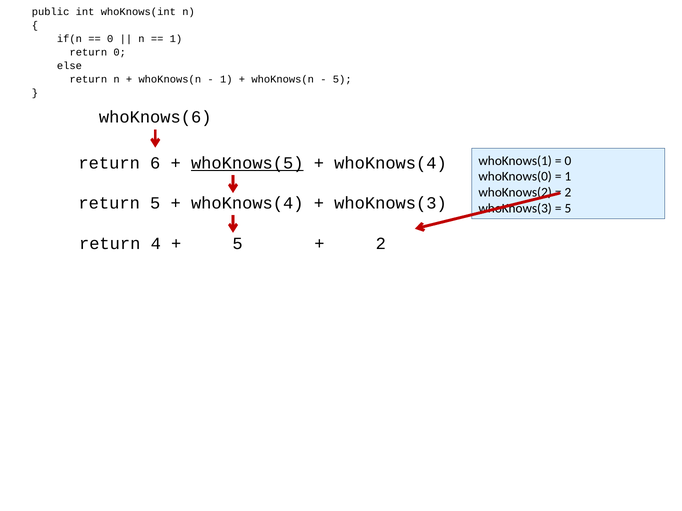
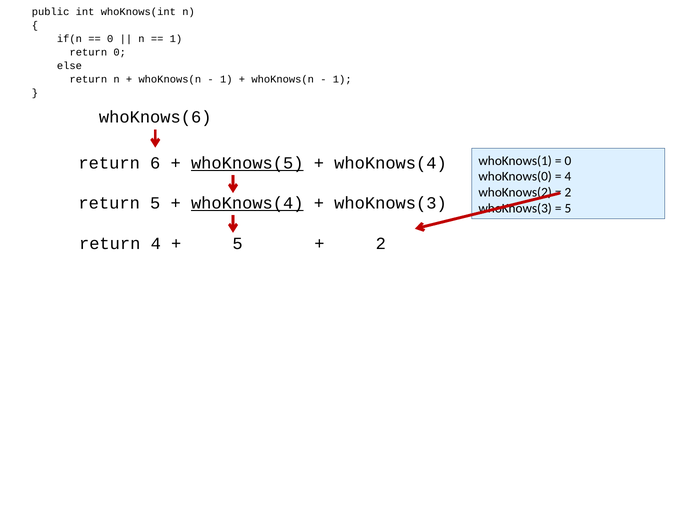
5 at (342, 79): 5 -> 1
1 at (568, 177): 1 -> 4
whoKnows(4 at (247, 203) underline: none -> present
